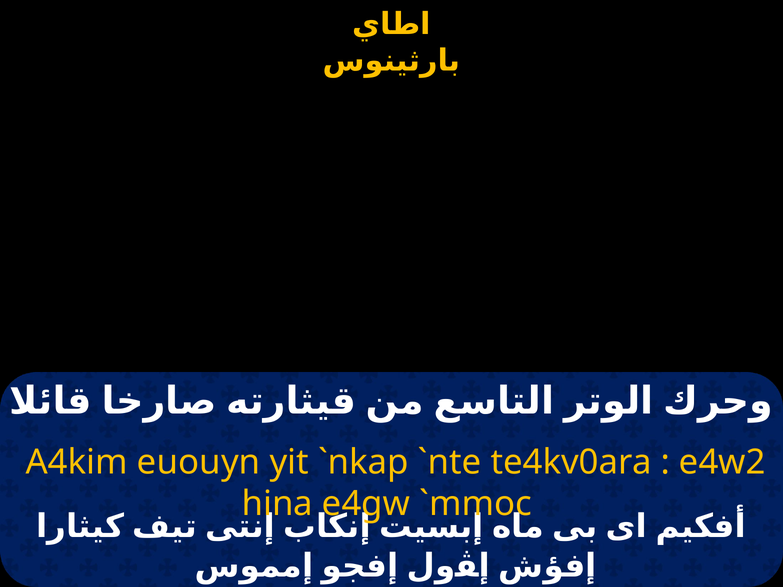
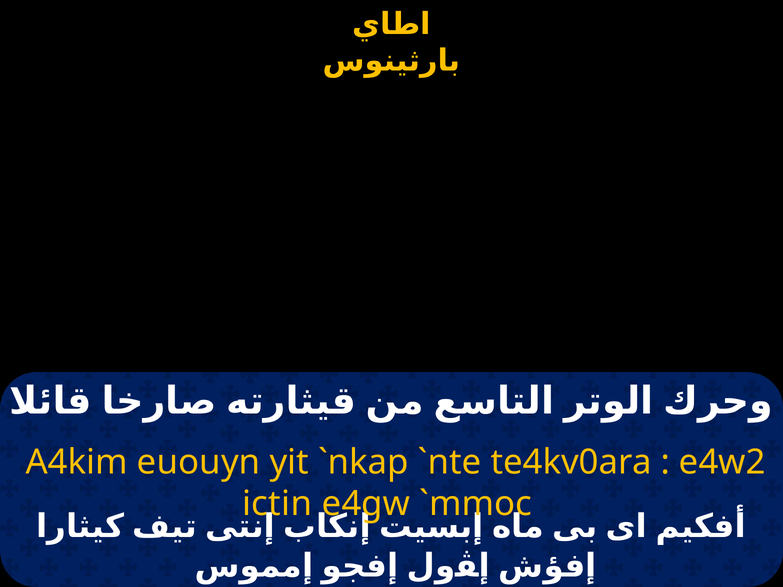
hina: hina -> ictin
